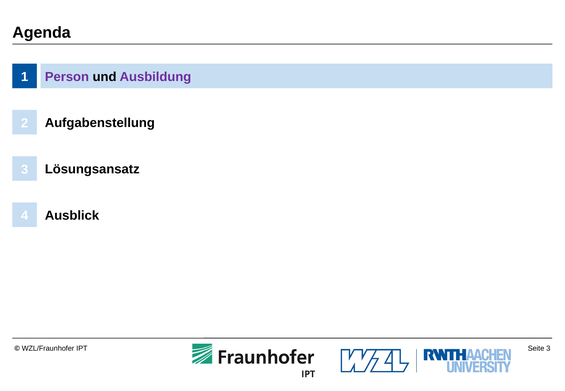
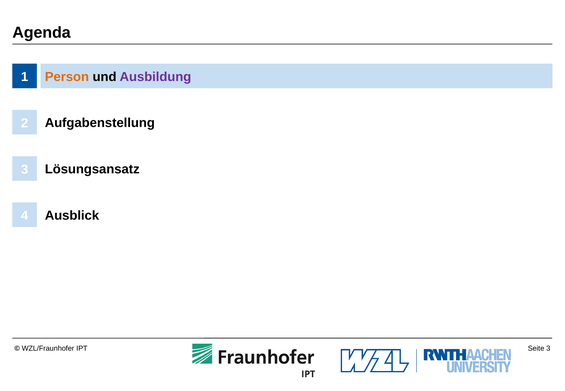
Person colour: purple -> orange
